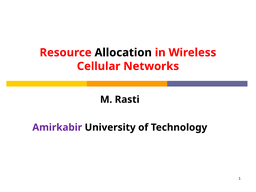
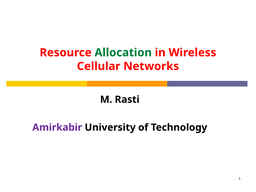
Allocation colour: black -> green
